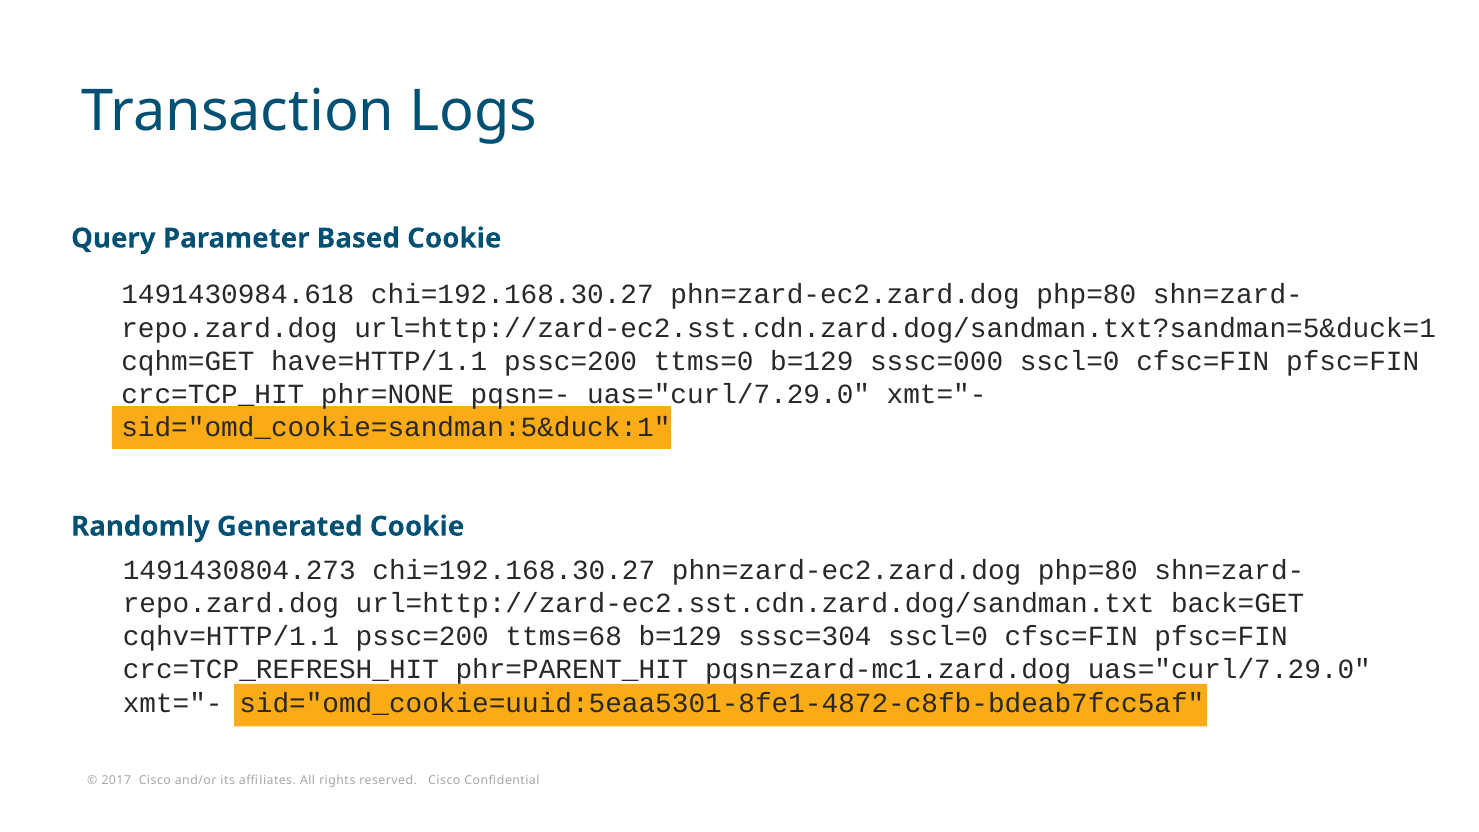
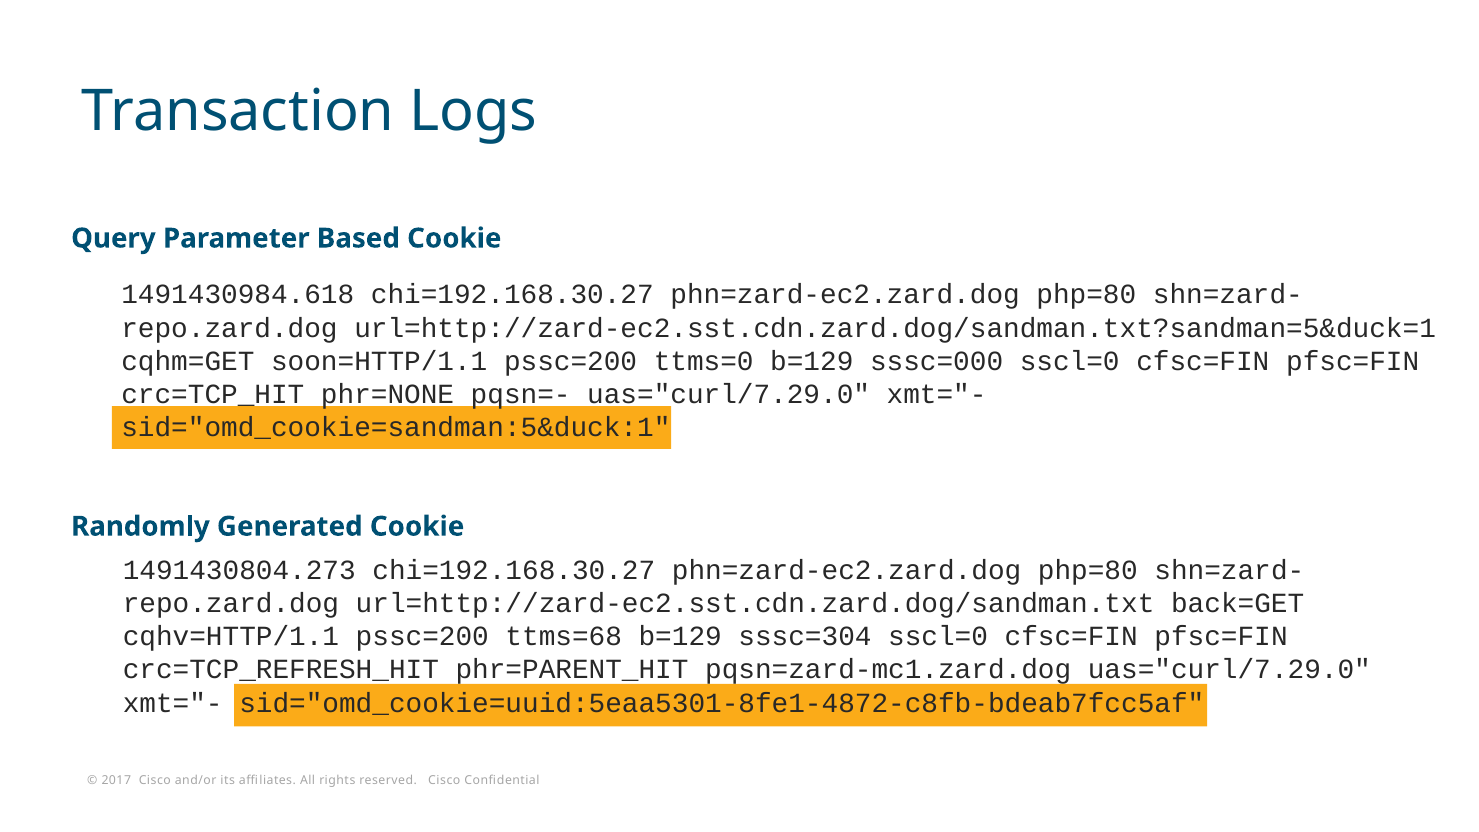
have=HTTP/1.1: have=HTTP/1.1 -> soon=HTTP/1.1
